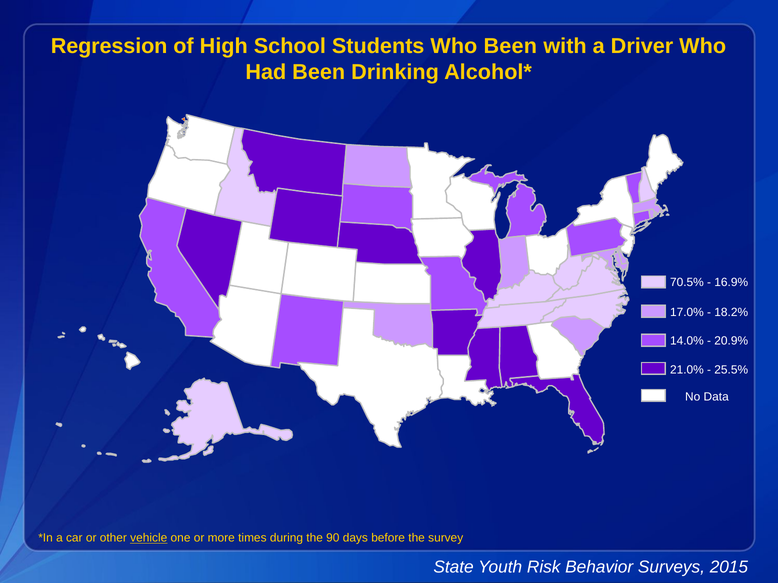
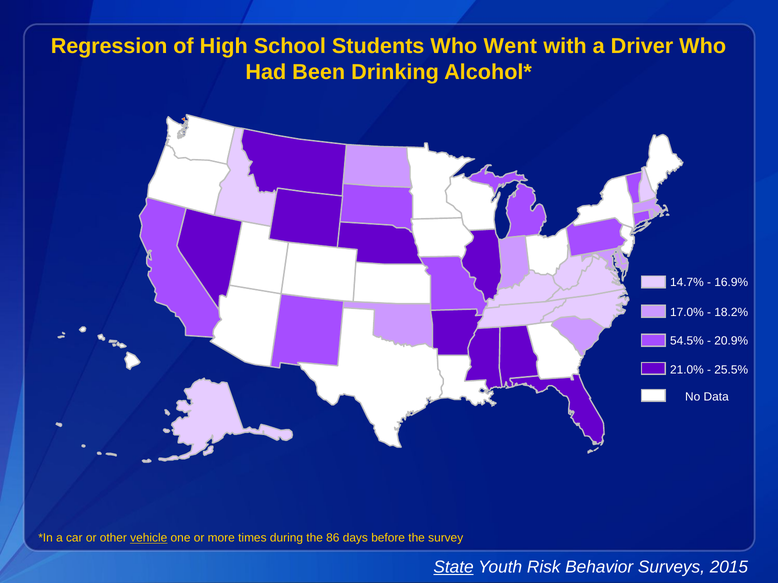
Who Been: Been -> Went
70.5%: 70.5% -> 14.7%
14.0%: 14.0% -> 54.5%
90: 90 -> 86
State underline: none -> present
